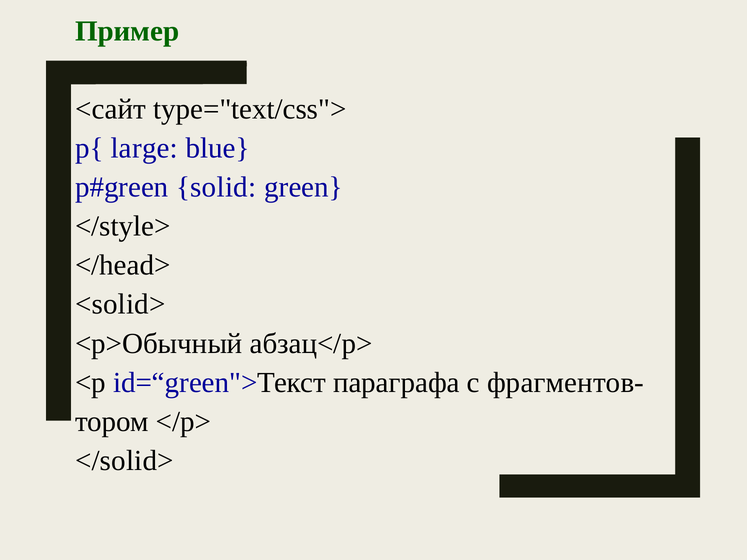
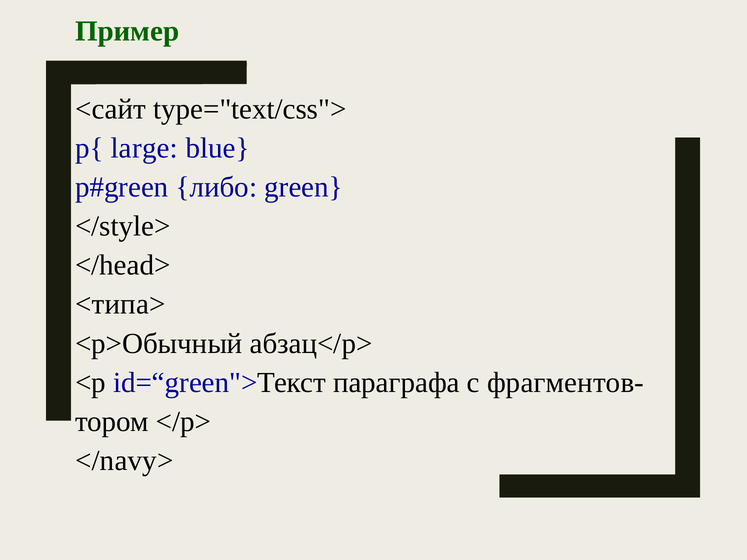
solid: solid -> либо
<solid>: <solid> -> <типа>
</solid>: </solid> -> </navy>
